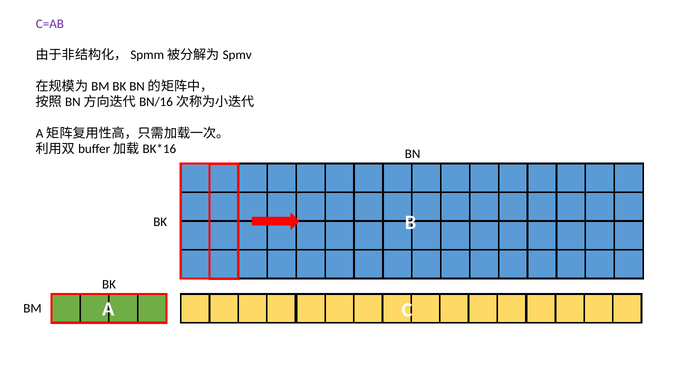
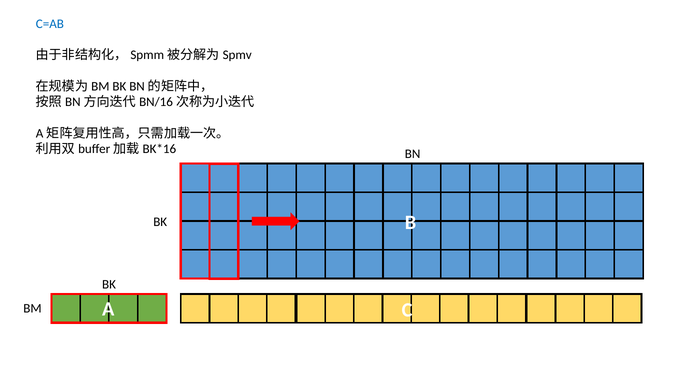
C=AB colour: purple -> blue
